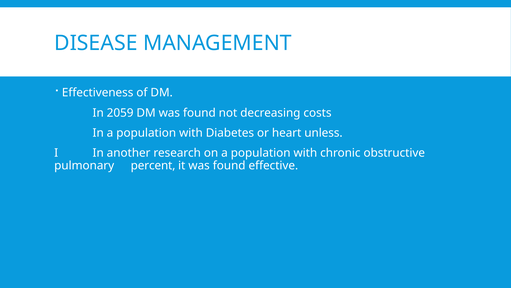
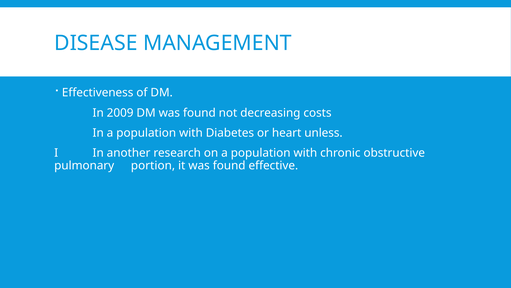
2059: 2059 -> 2009
percent: percent -> portion
